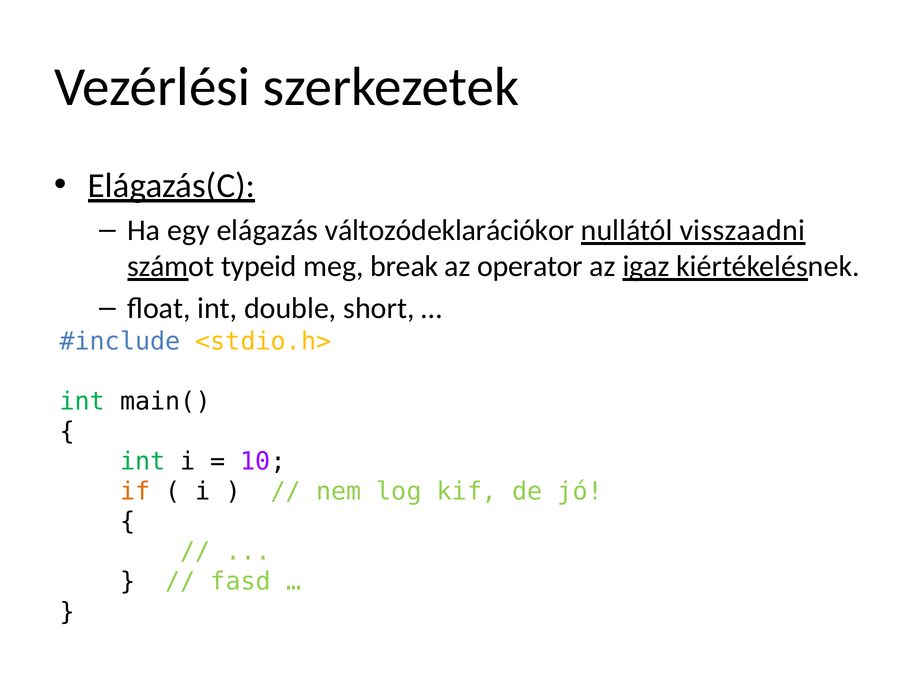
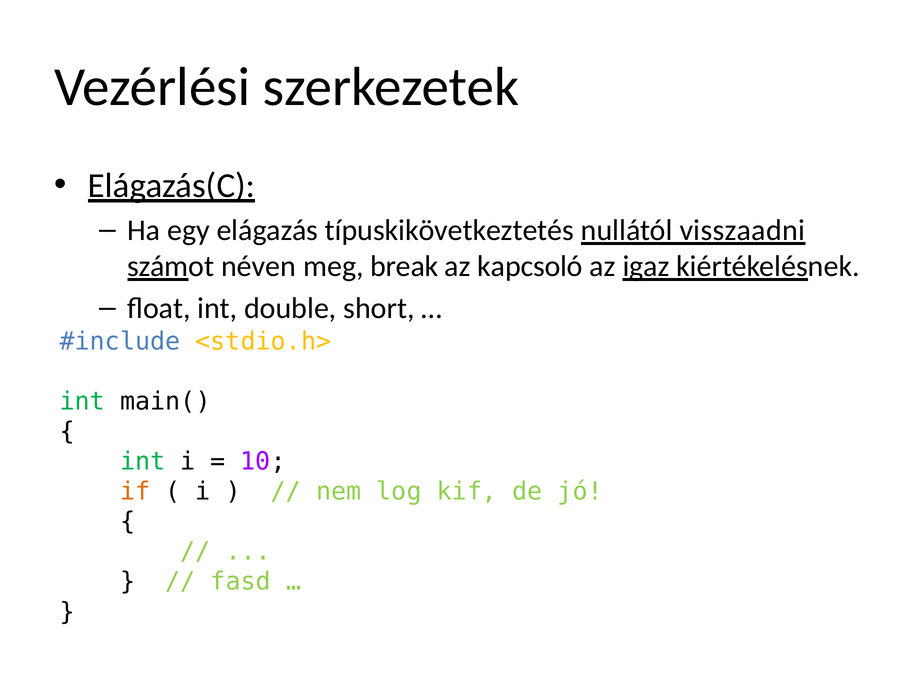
változódeklarációkor: változódeklarációkor -> típuskikövetkeztetés
typeid: typeid -> néven
operator: operator -> kapcsoló
